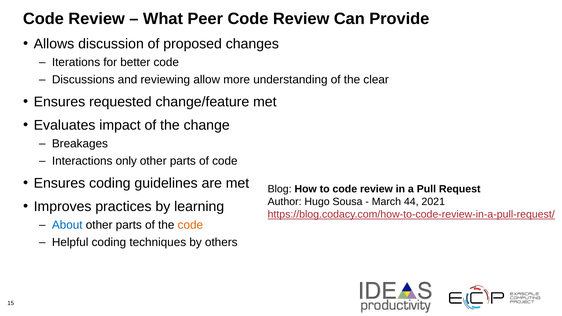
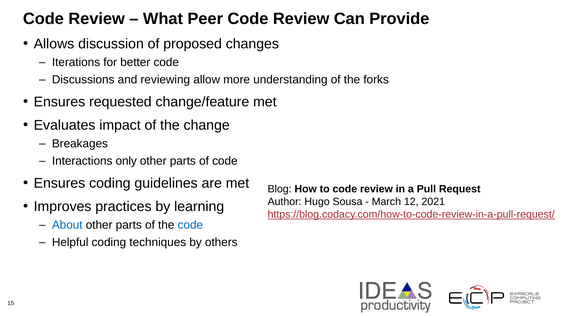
clear: clear -> forks
44: 44 -> 12
code at (190, 225) colour: orange -> blue
